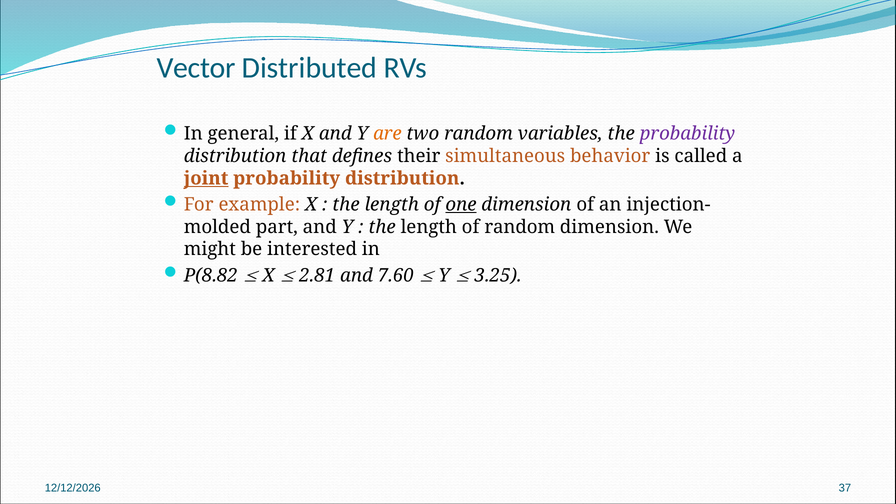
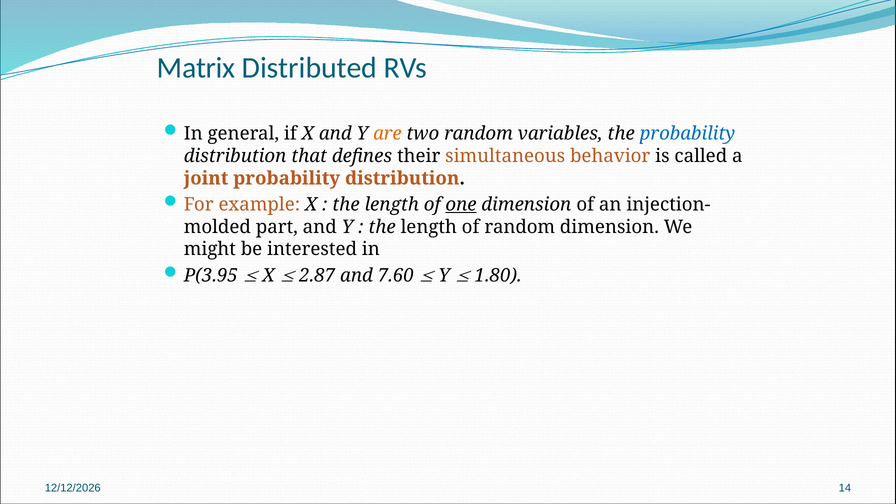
Vector: Vector -> Matrix
probability at (687, 133) colour: purple -> blue
joint underline: present -> none
P(8.82: P(8.82 -> P(3.95
2.81: 2.81 -> 2.87
3.25: 3.25 -> 1.80
37: 37 -> 14
